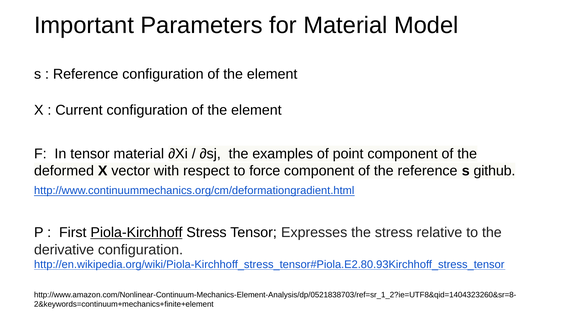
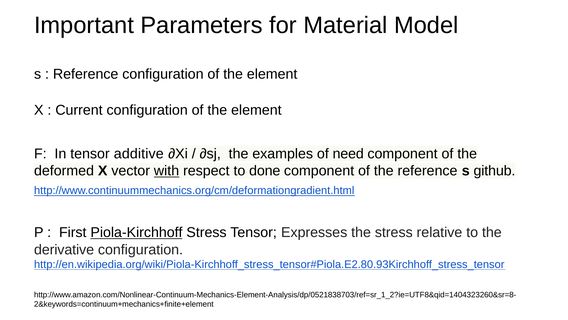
tensor material: material -> additive
point: point -> need
with underline: none -> present
force: force -> done
